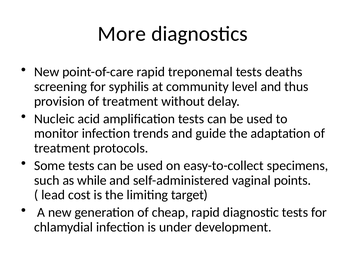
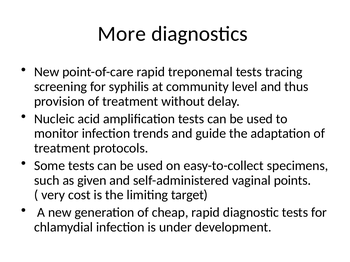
deaths: deaths -> tracing
while: while -> given
lead: lead -> very
